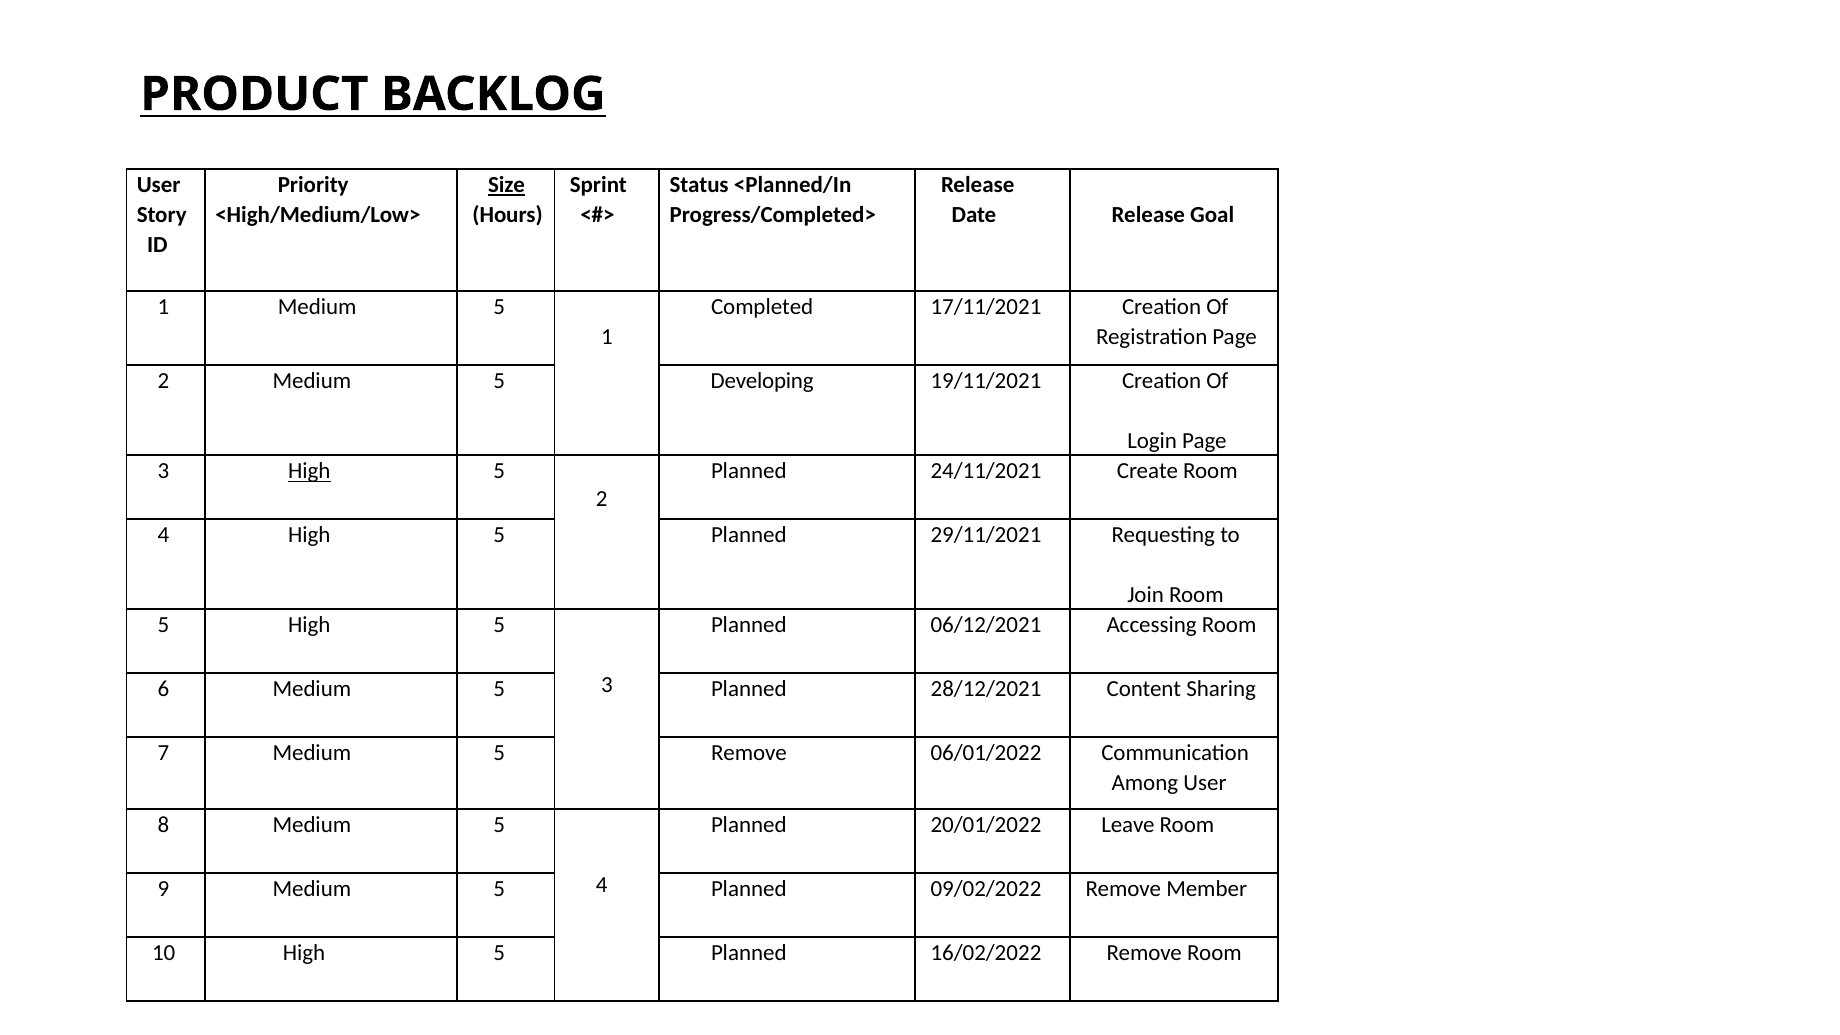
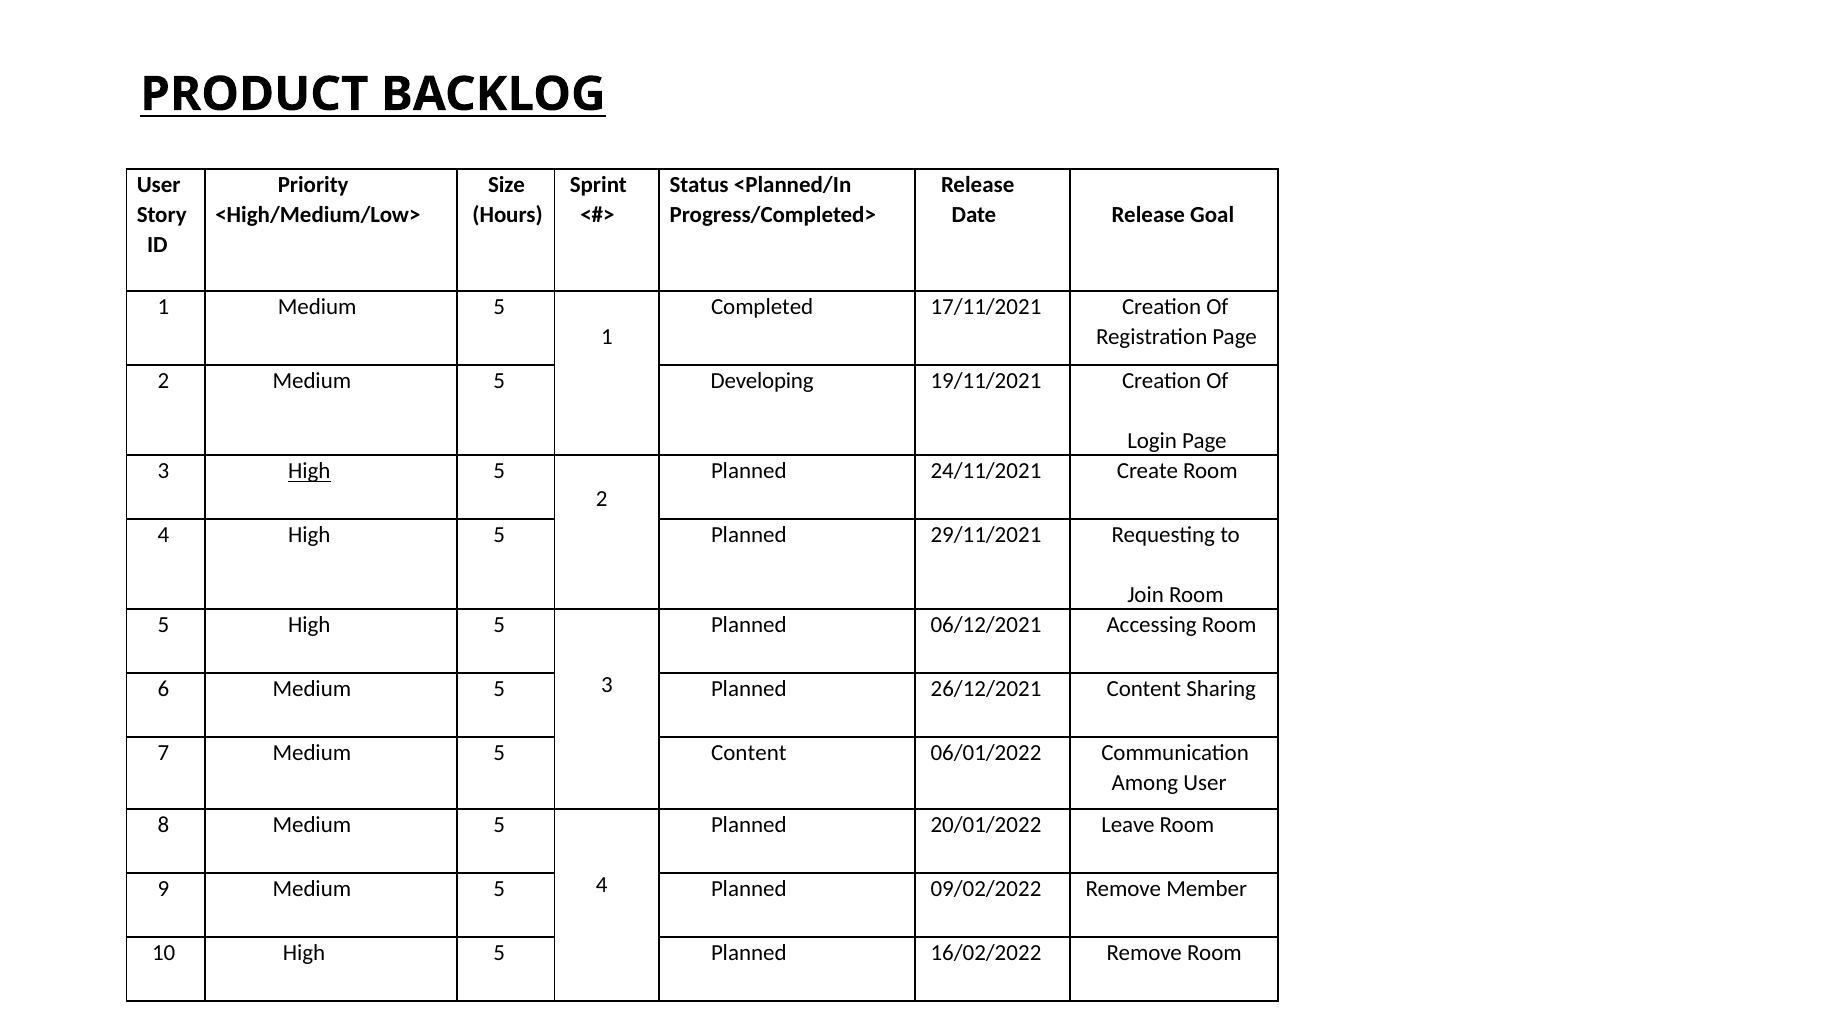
Size underline: present -> none
28/12/2021: 28/12/2021 -> 26/12/2021
5 Remove: Remove -> Content
